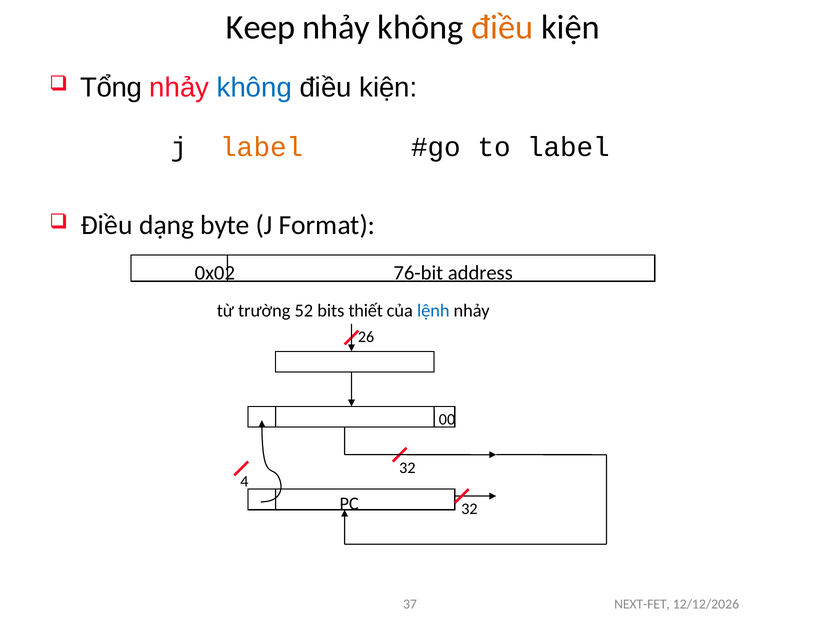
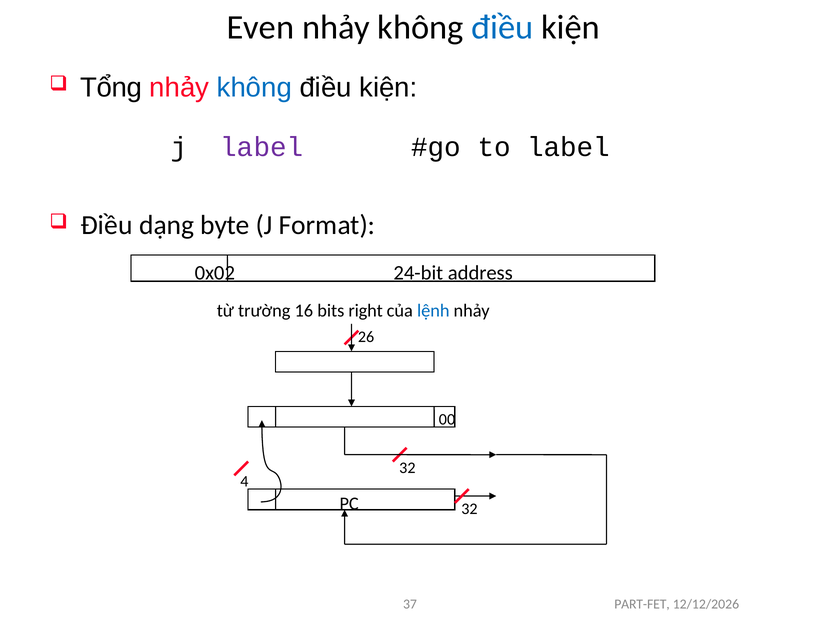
Keep: Keep -> Even
điều at (502, 27) colour: orange -> blue
label at (262, 147) colour: orange -> purple
76-bit: 76-bit -> 24-bit
52: 52 -> 16
thiết: thiết -> right
NEXT-FET: NEXT-FET -> PART-FET
